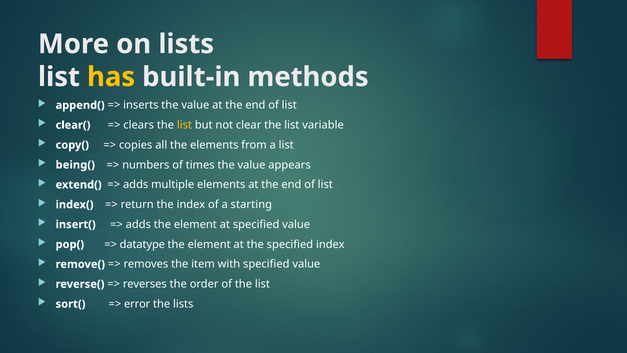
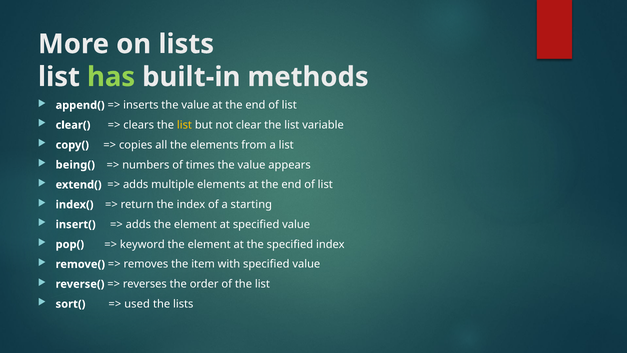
has colour: yellow -> light green
datatype: datatype -> keyword
error: error -> used
